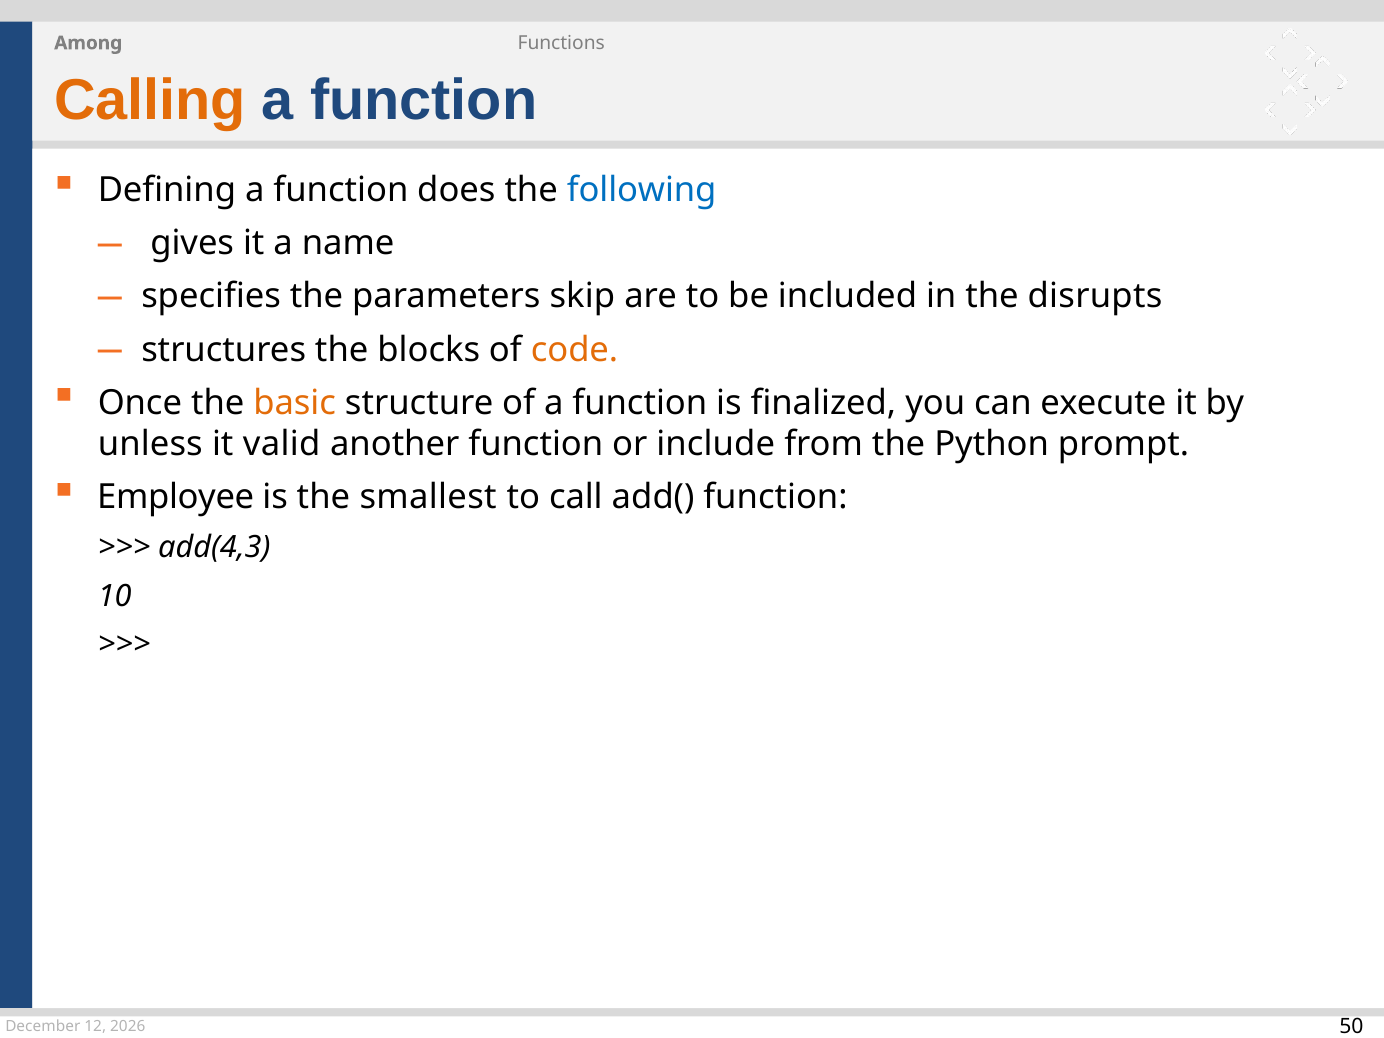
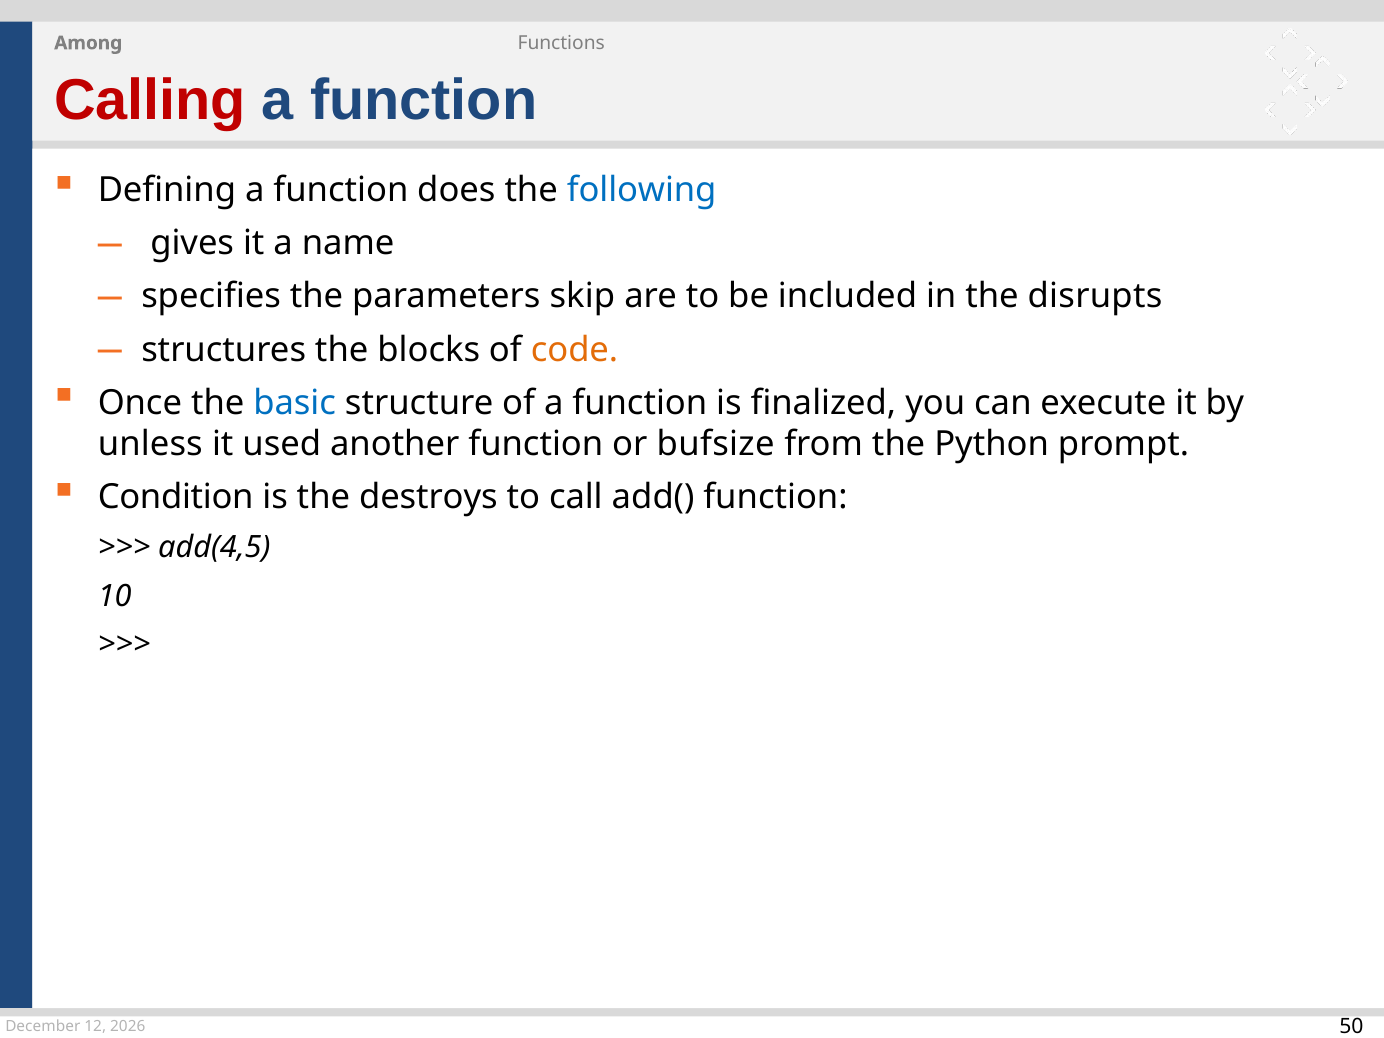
Calling colour: orange -> red
basic colour: orange -> blue
valid: valid -> used
include: include -> bufsize
Employee: Employee -> Condition
smallest: smallest -> destroys
add(4,3: add(4,3 -> add(4,5
